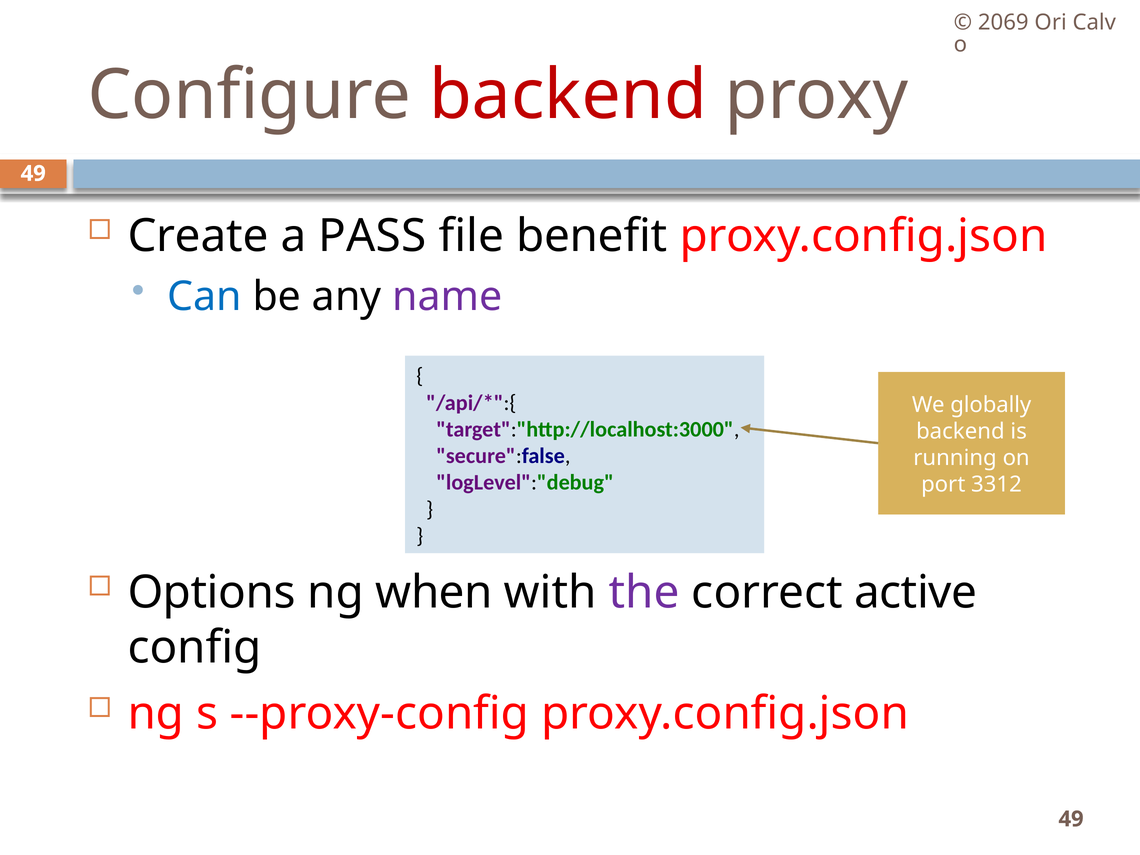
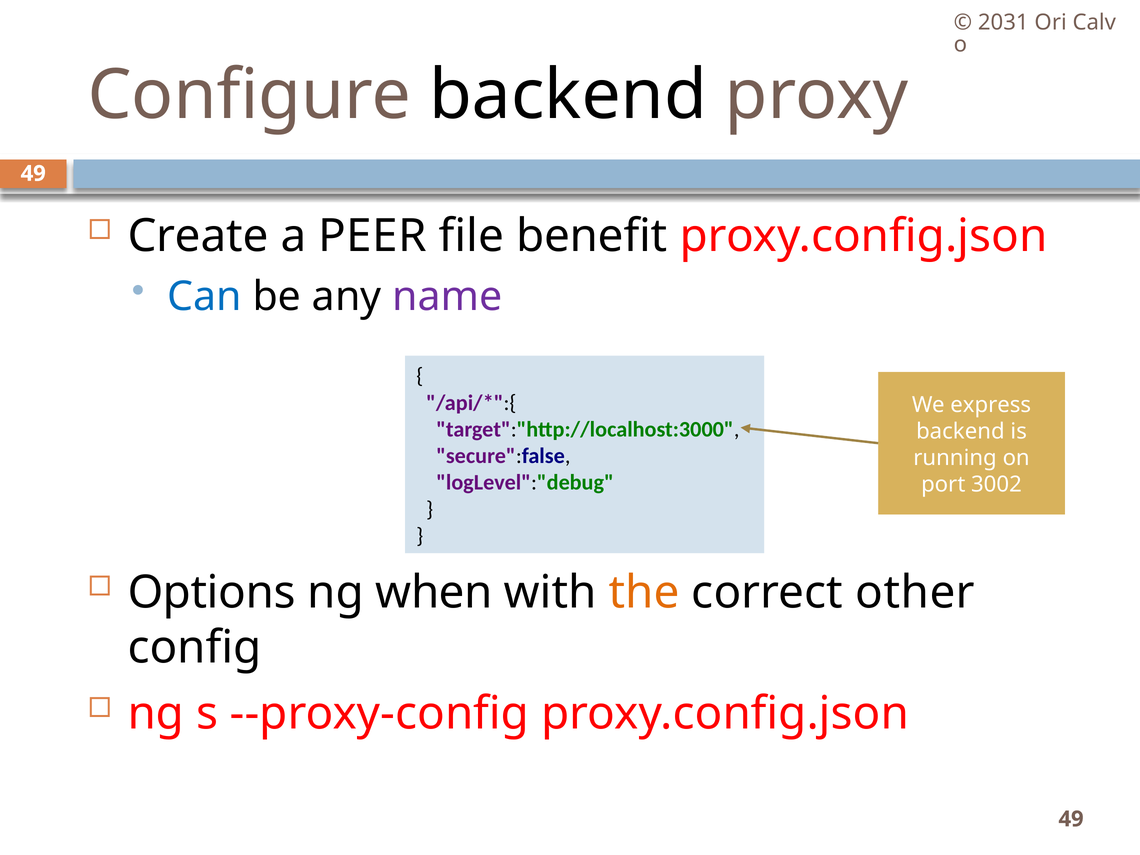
2069: 2069 -> 2031
backend at (568, 95) colour: red -> black
PASS: PASS -> PEER
globally: globally -> express
3312: 3312 -> 3002
the colour: purple -> orange
active: active -> other
